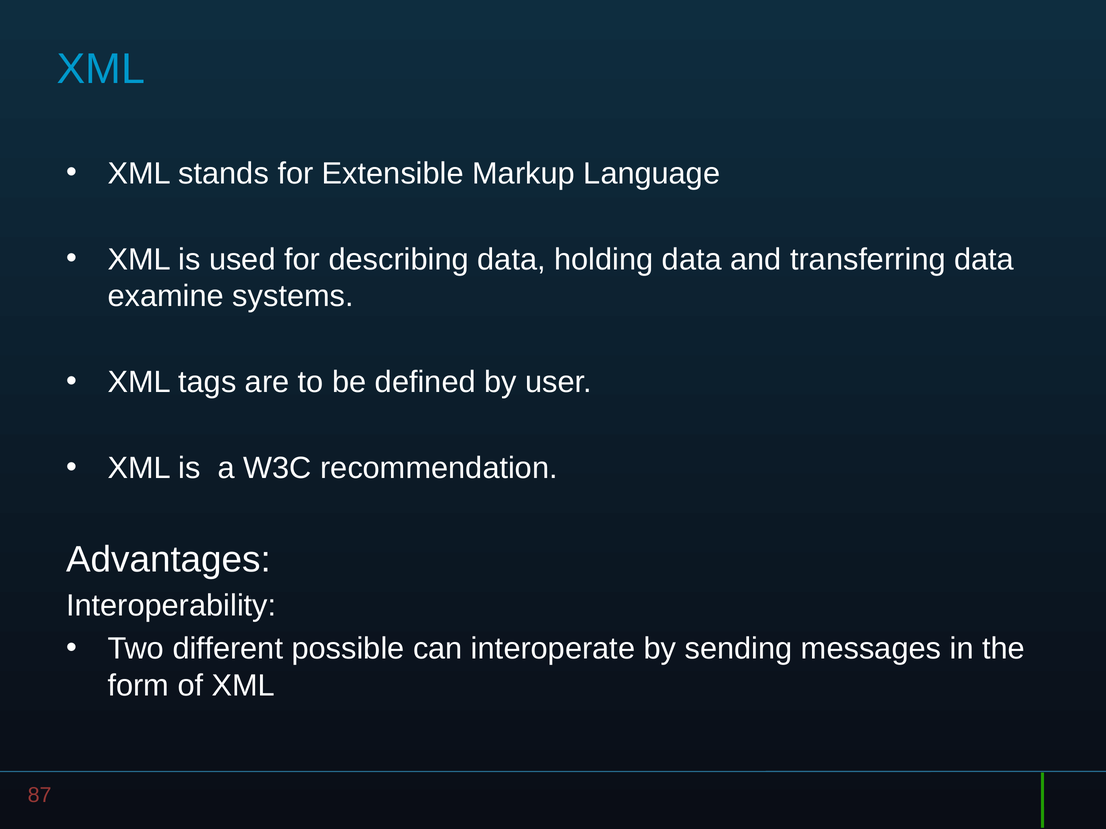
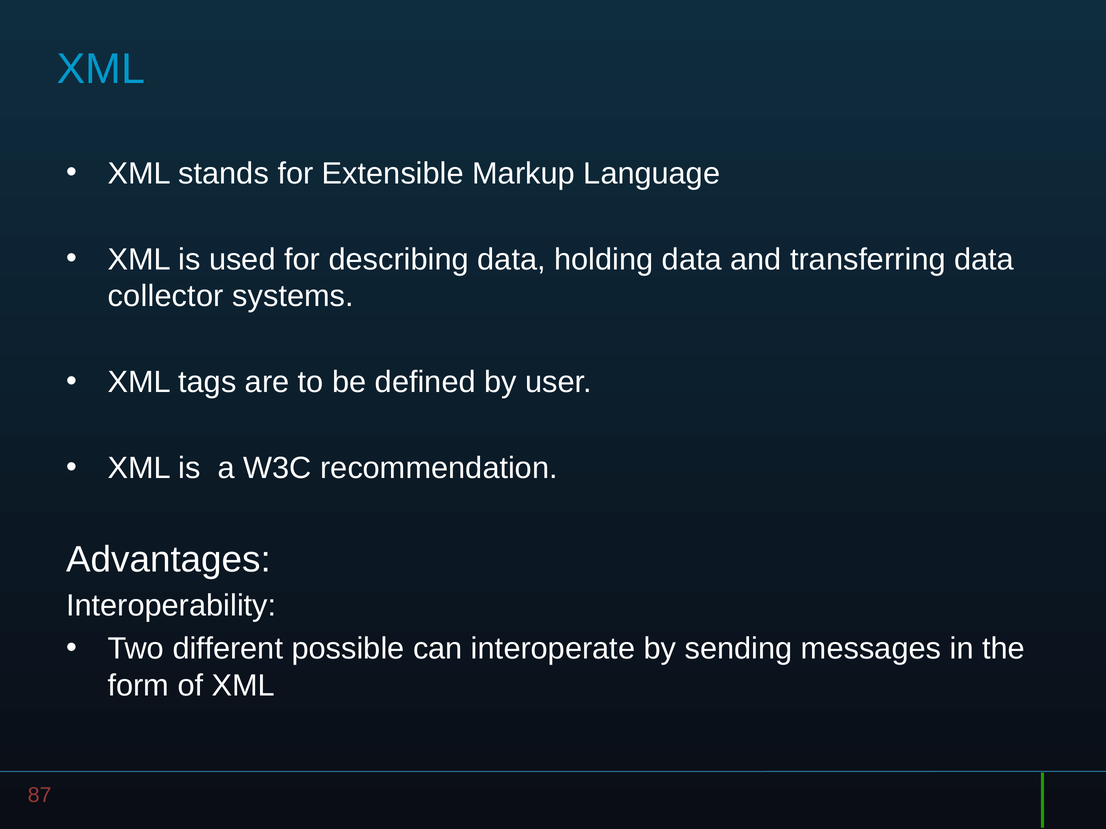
examine: examine -> collector
